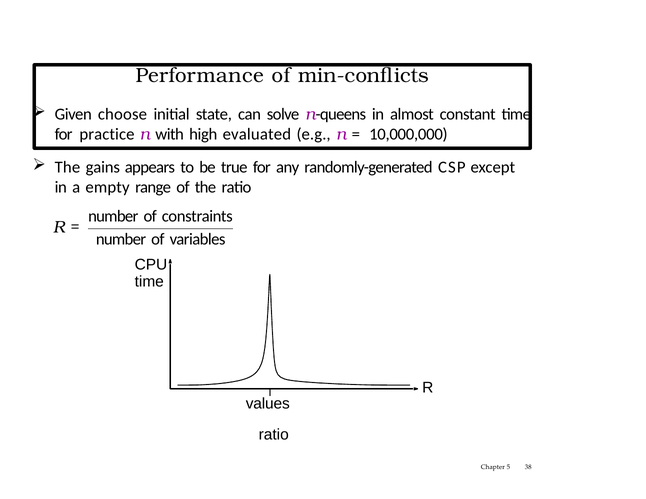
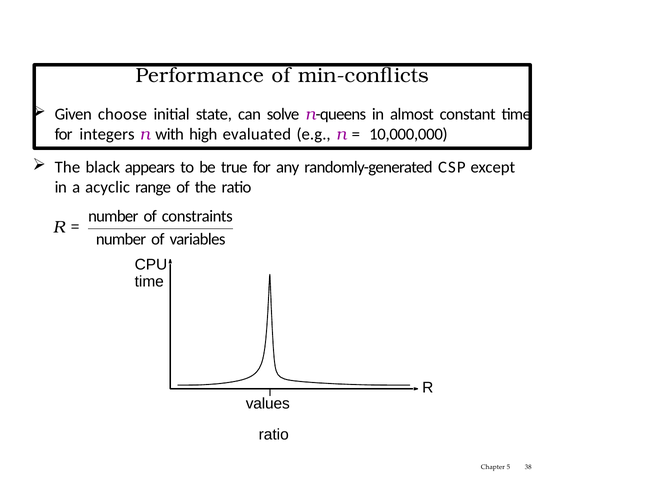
practice: practice -> integers
gains: gains -> black
empty: empty -> acyclic
